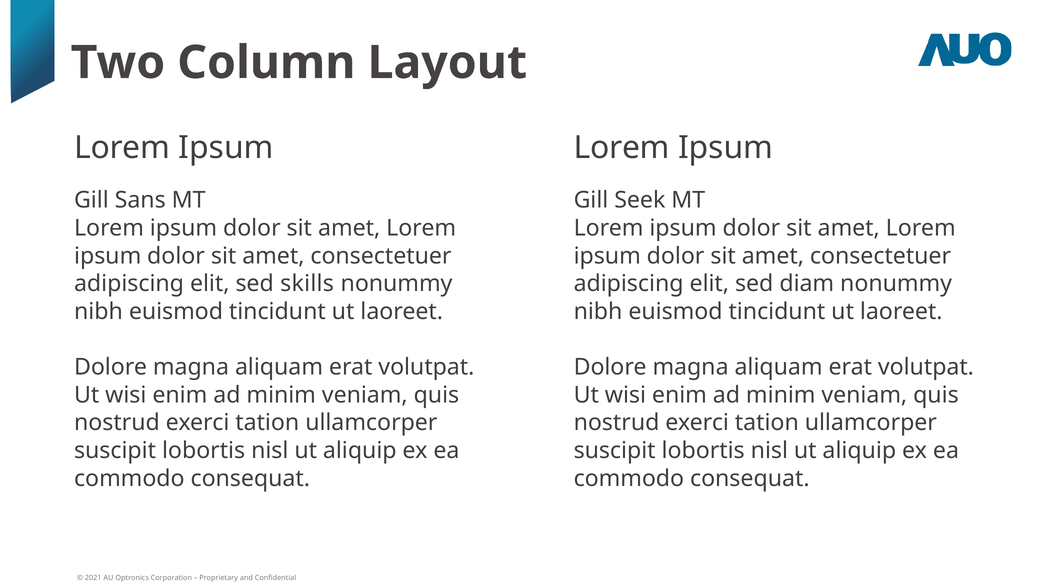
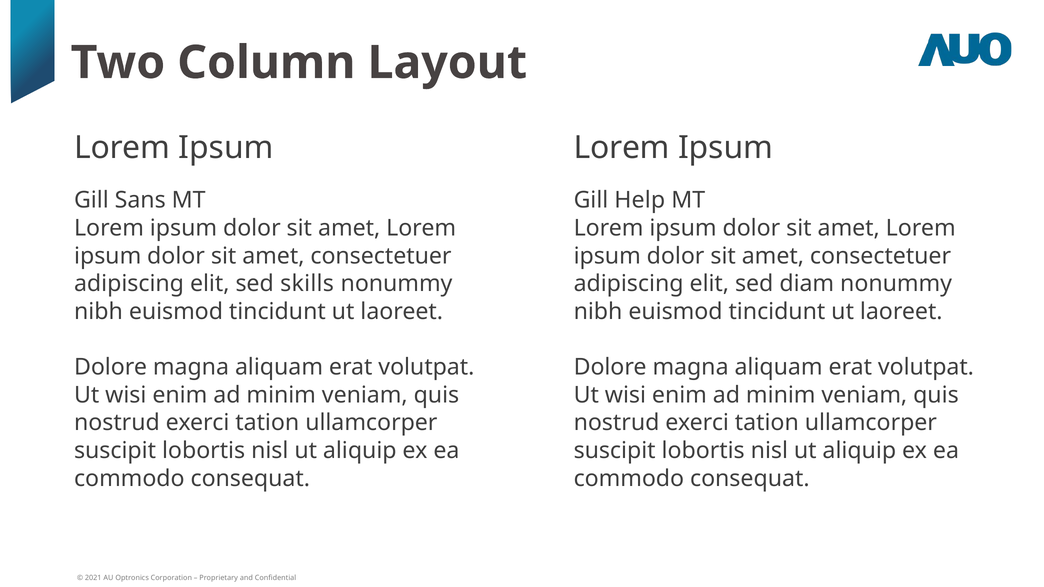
Seek: Seek -> Help
